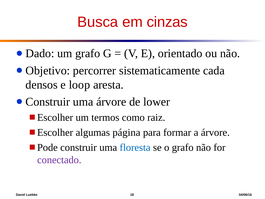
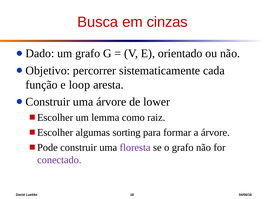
densos: densos -> função
termos: termos -> lemma
página: página -> sorting
floresta colour: blue -> purple
